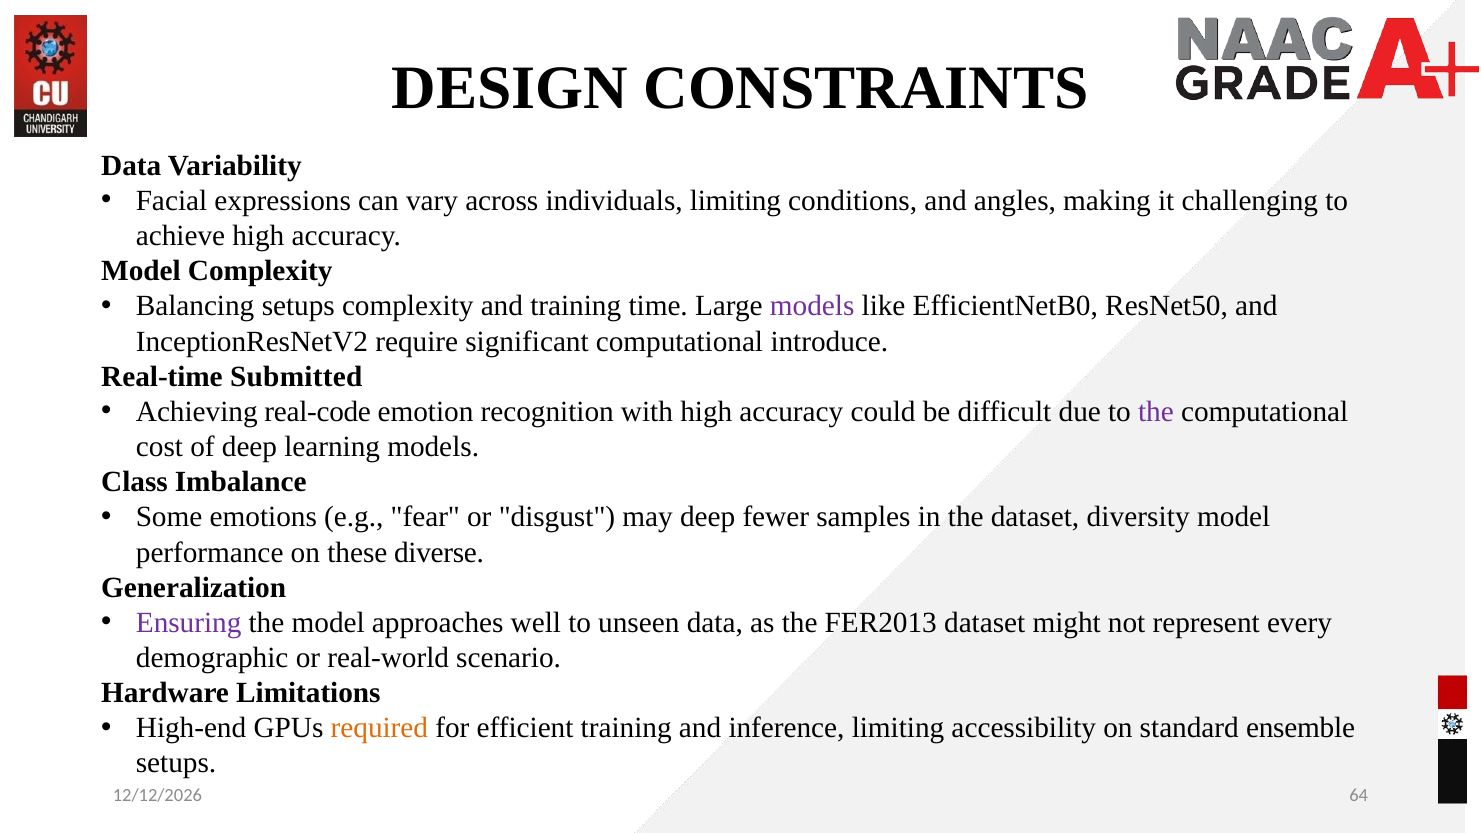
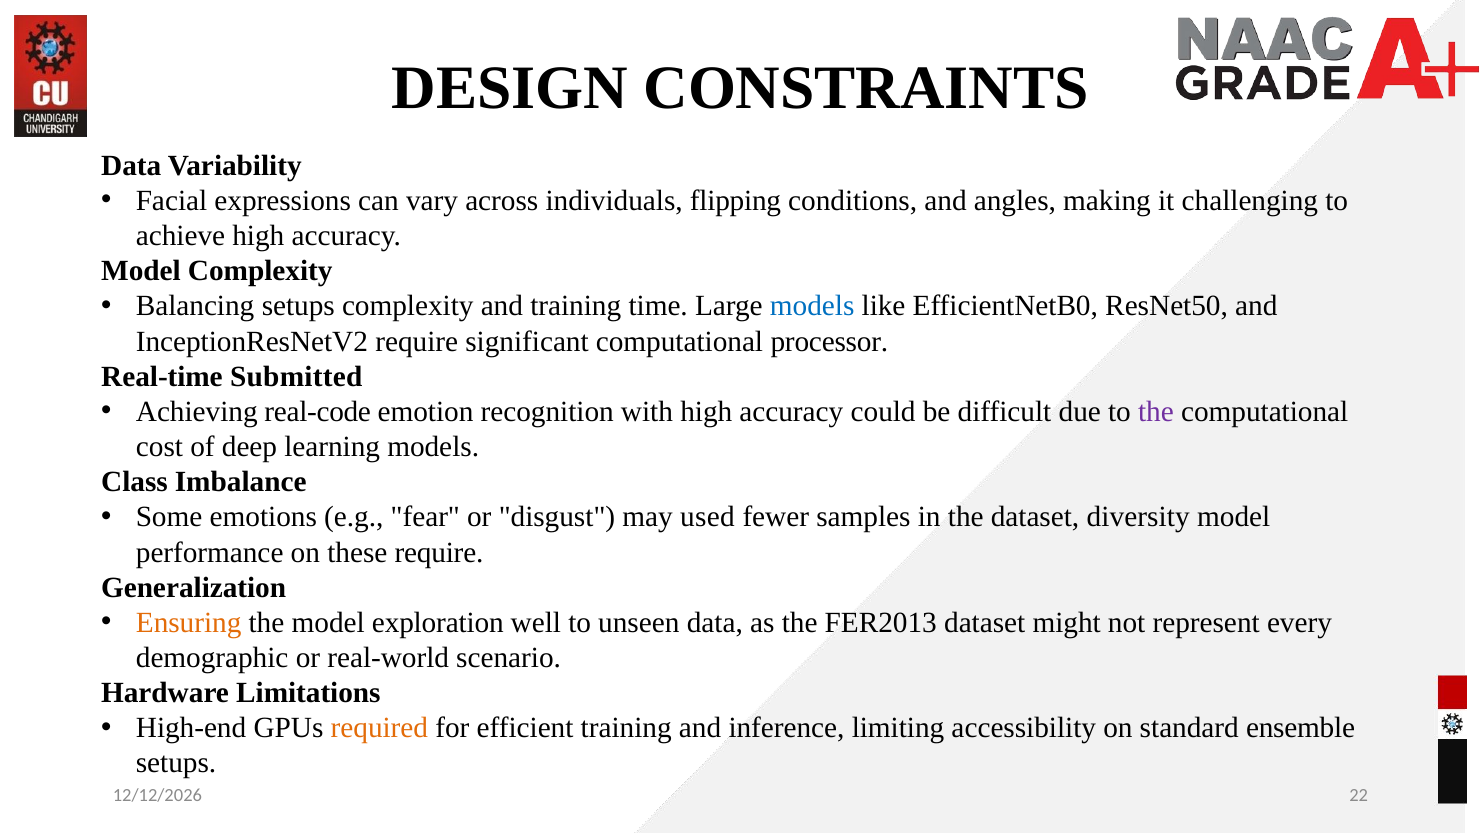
individuals limiting: limiting -> flipping
models at (812, 306) colour: purple -> blue
introduce: introduce -> processor
may deep: deep -> used
these diverse: diverse -> require
Ensuring colour: purple -> orange
approaches: approaches -> exploration
64: 64 -> 22
